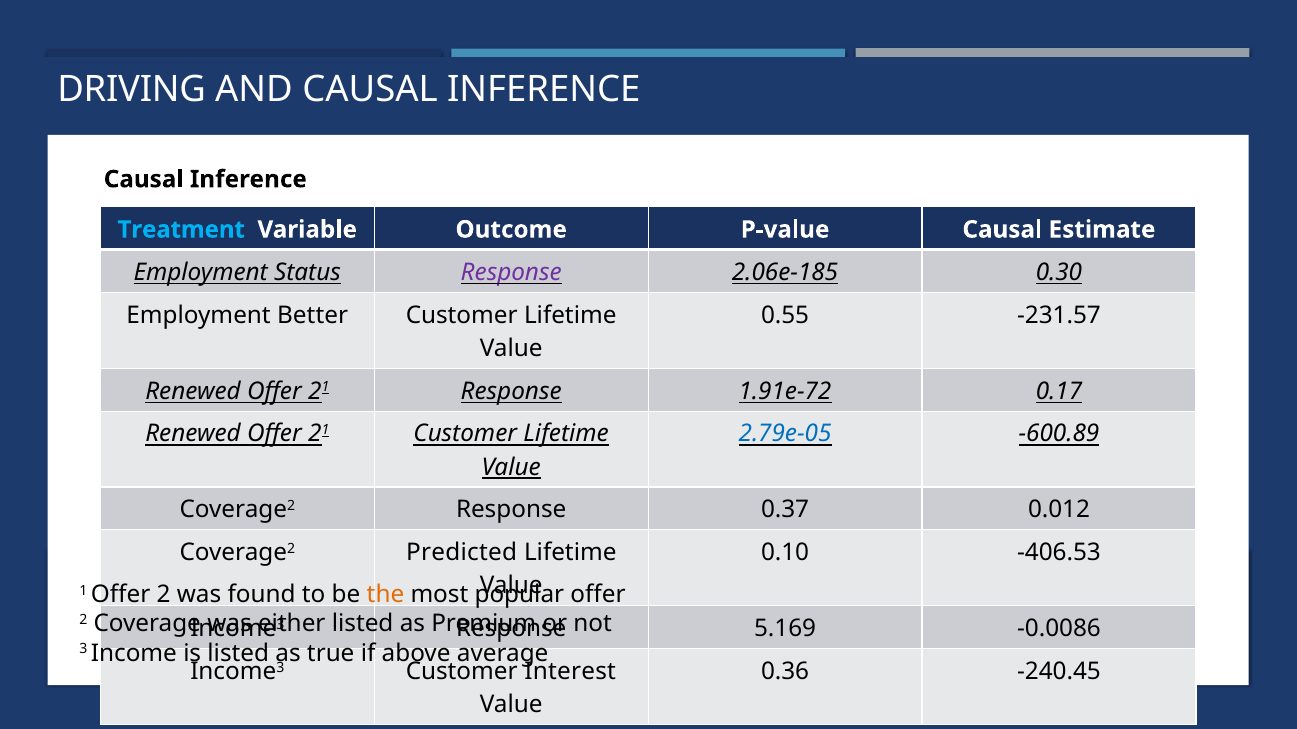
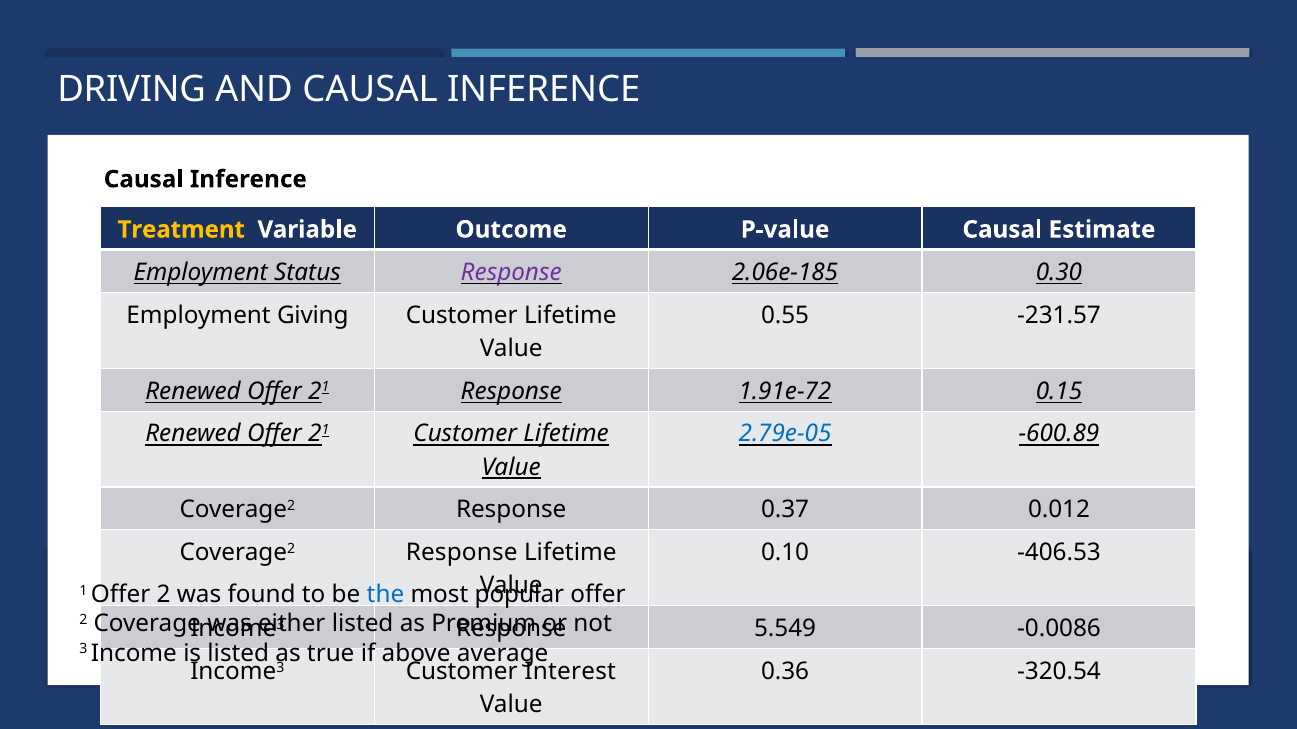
Treatment colour: light blue -> yellow
Better: Better -> Giving
0.17: 0.17 -> 0.15
Predicted at (462, 553): Predicted -> Response
the colour: orange -> blue
5.169: 5.169 -> 5.549
-240.45: -240.45 -> -320.54
